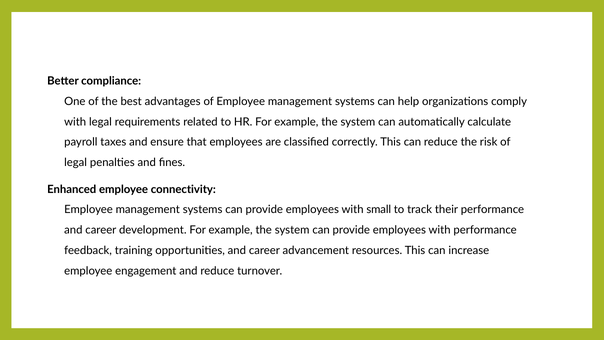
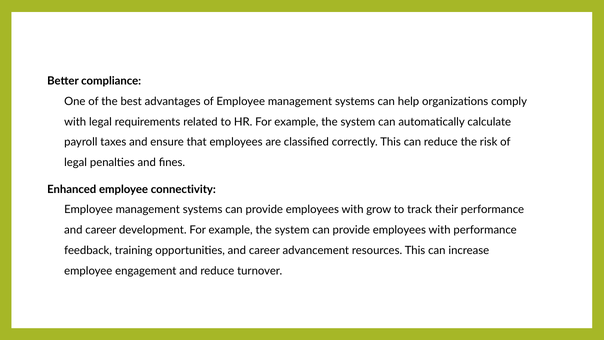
small: small -> grow
